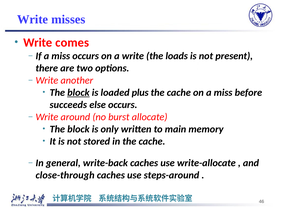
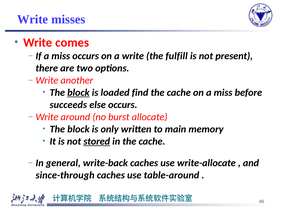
loads: loads -> fulfill
plus: plus -> find
stored underline: none -> present
close-through: close-through -> since-through
steps-around: steps-around -> table-around
